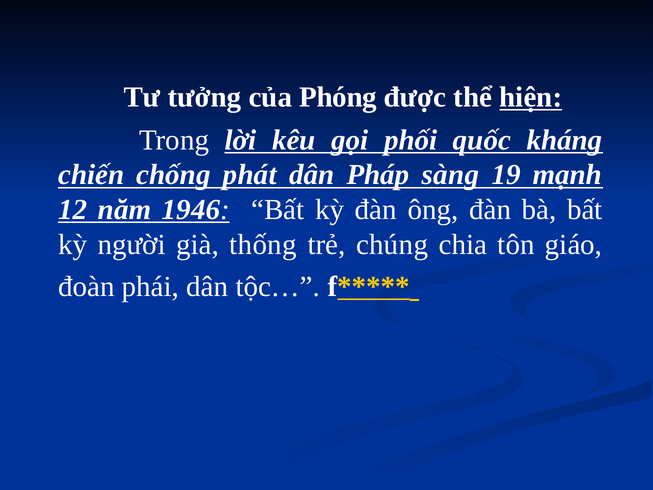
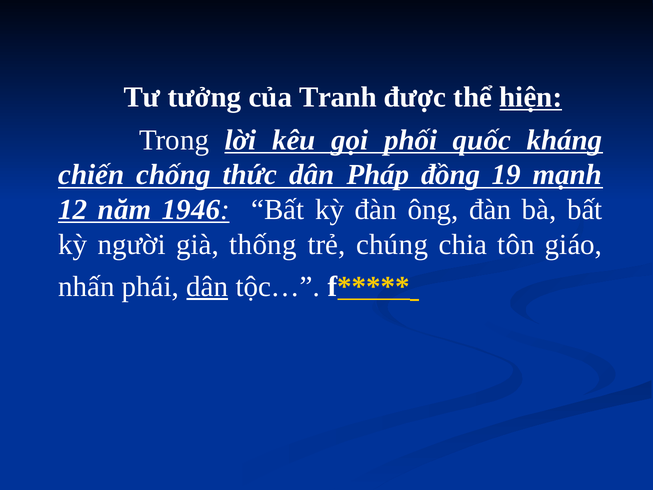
Phóng: Phóng -> Tranh
phát: phát -> thức
sàng: sàng -> đồng
đoàn: đoàn -> nhấn
dân at (207, 286) underline: none -> present
